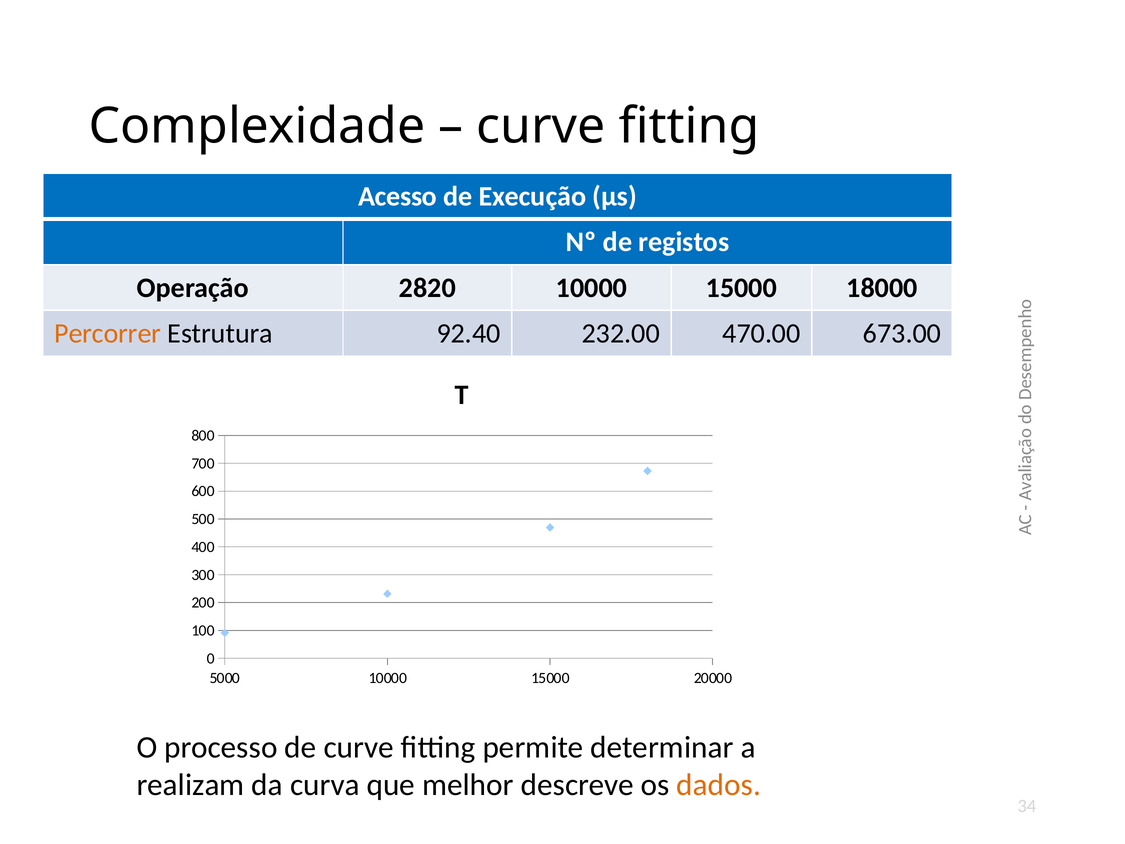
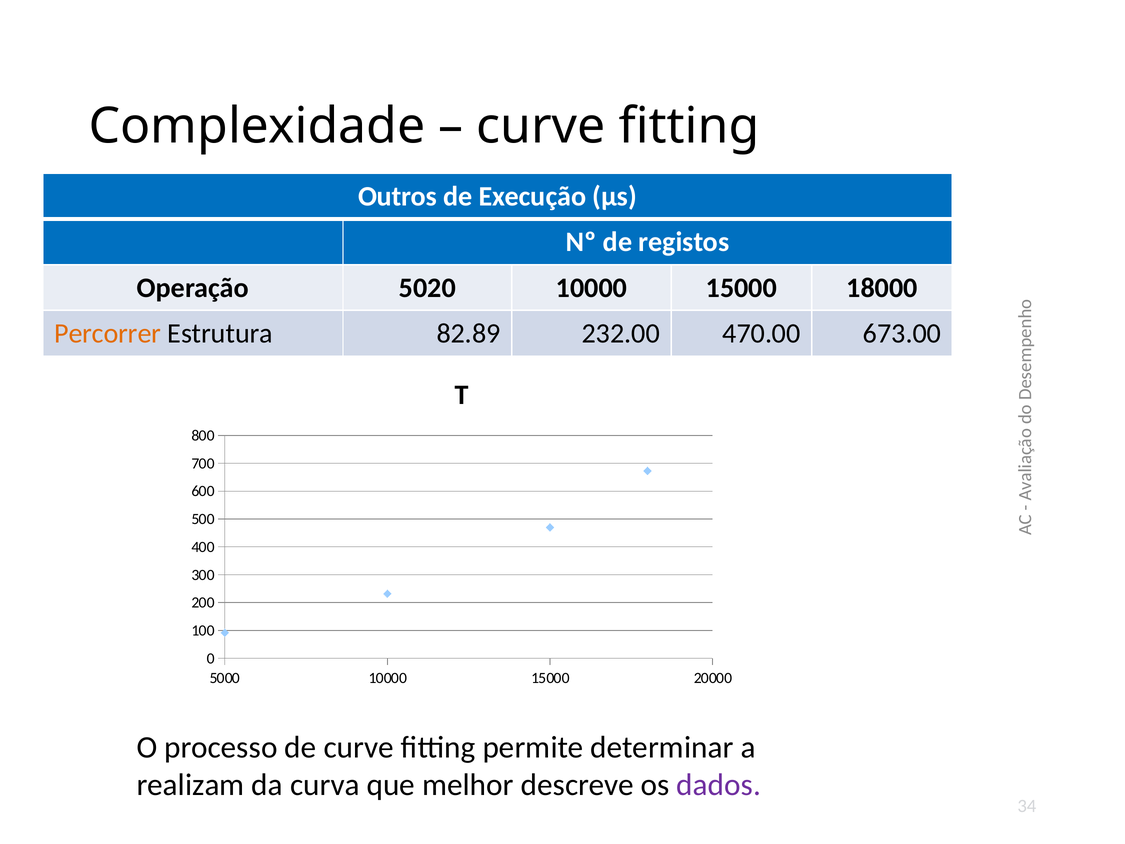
Acesso: Acesso -> Outros
2820: 2820 -> 5020
92.40: 92.40 -> 82.89
dados colour: orange -> purple
